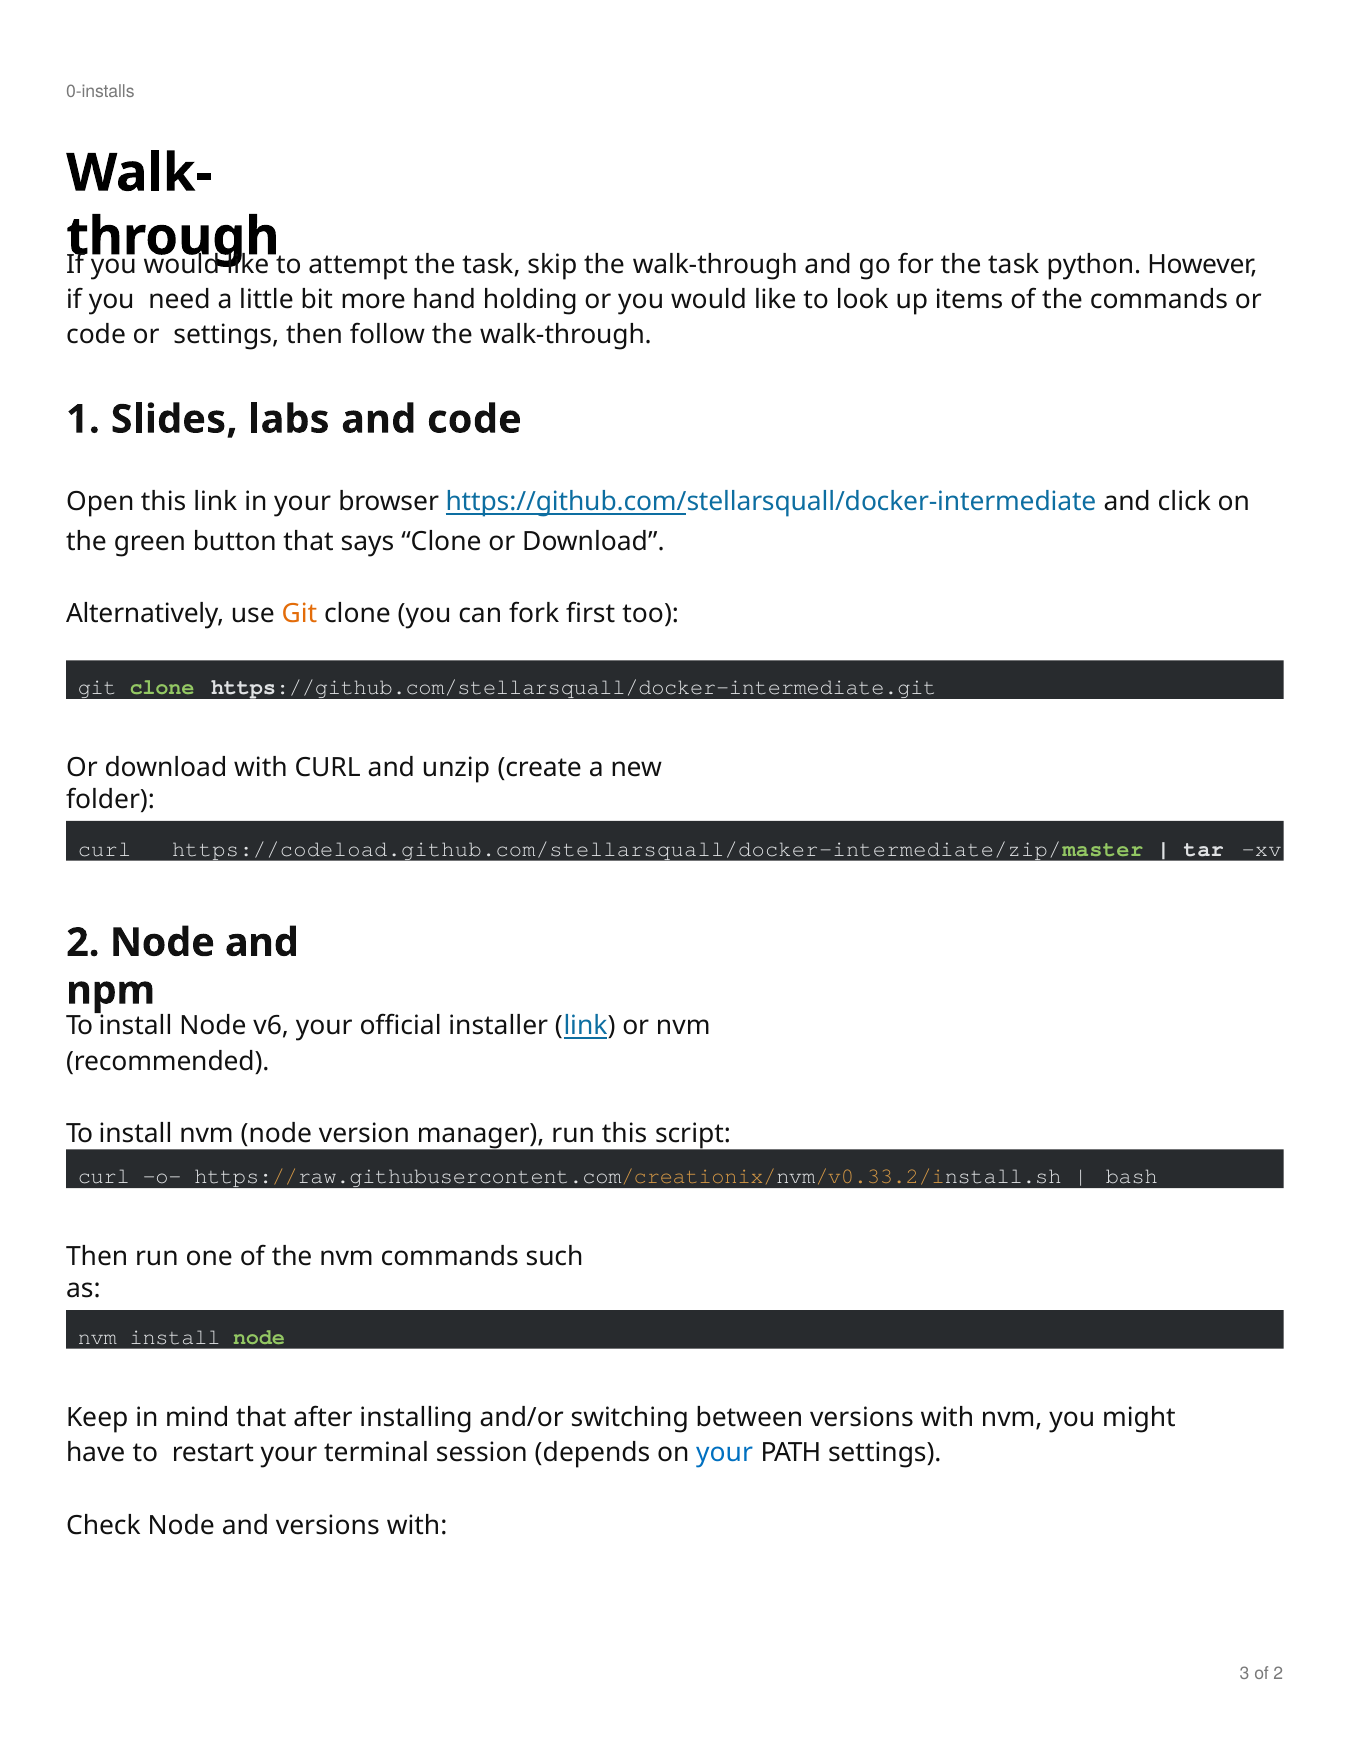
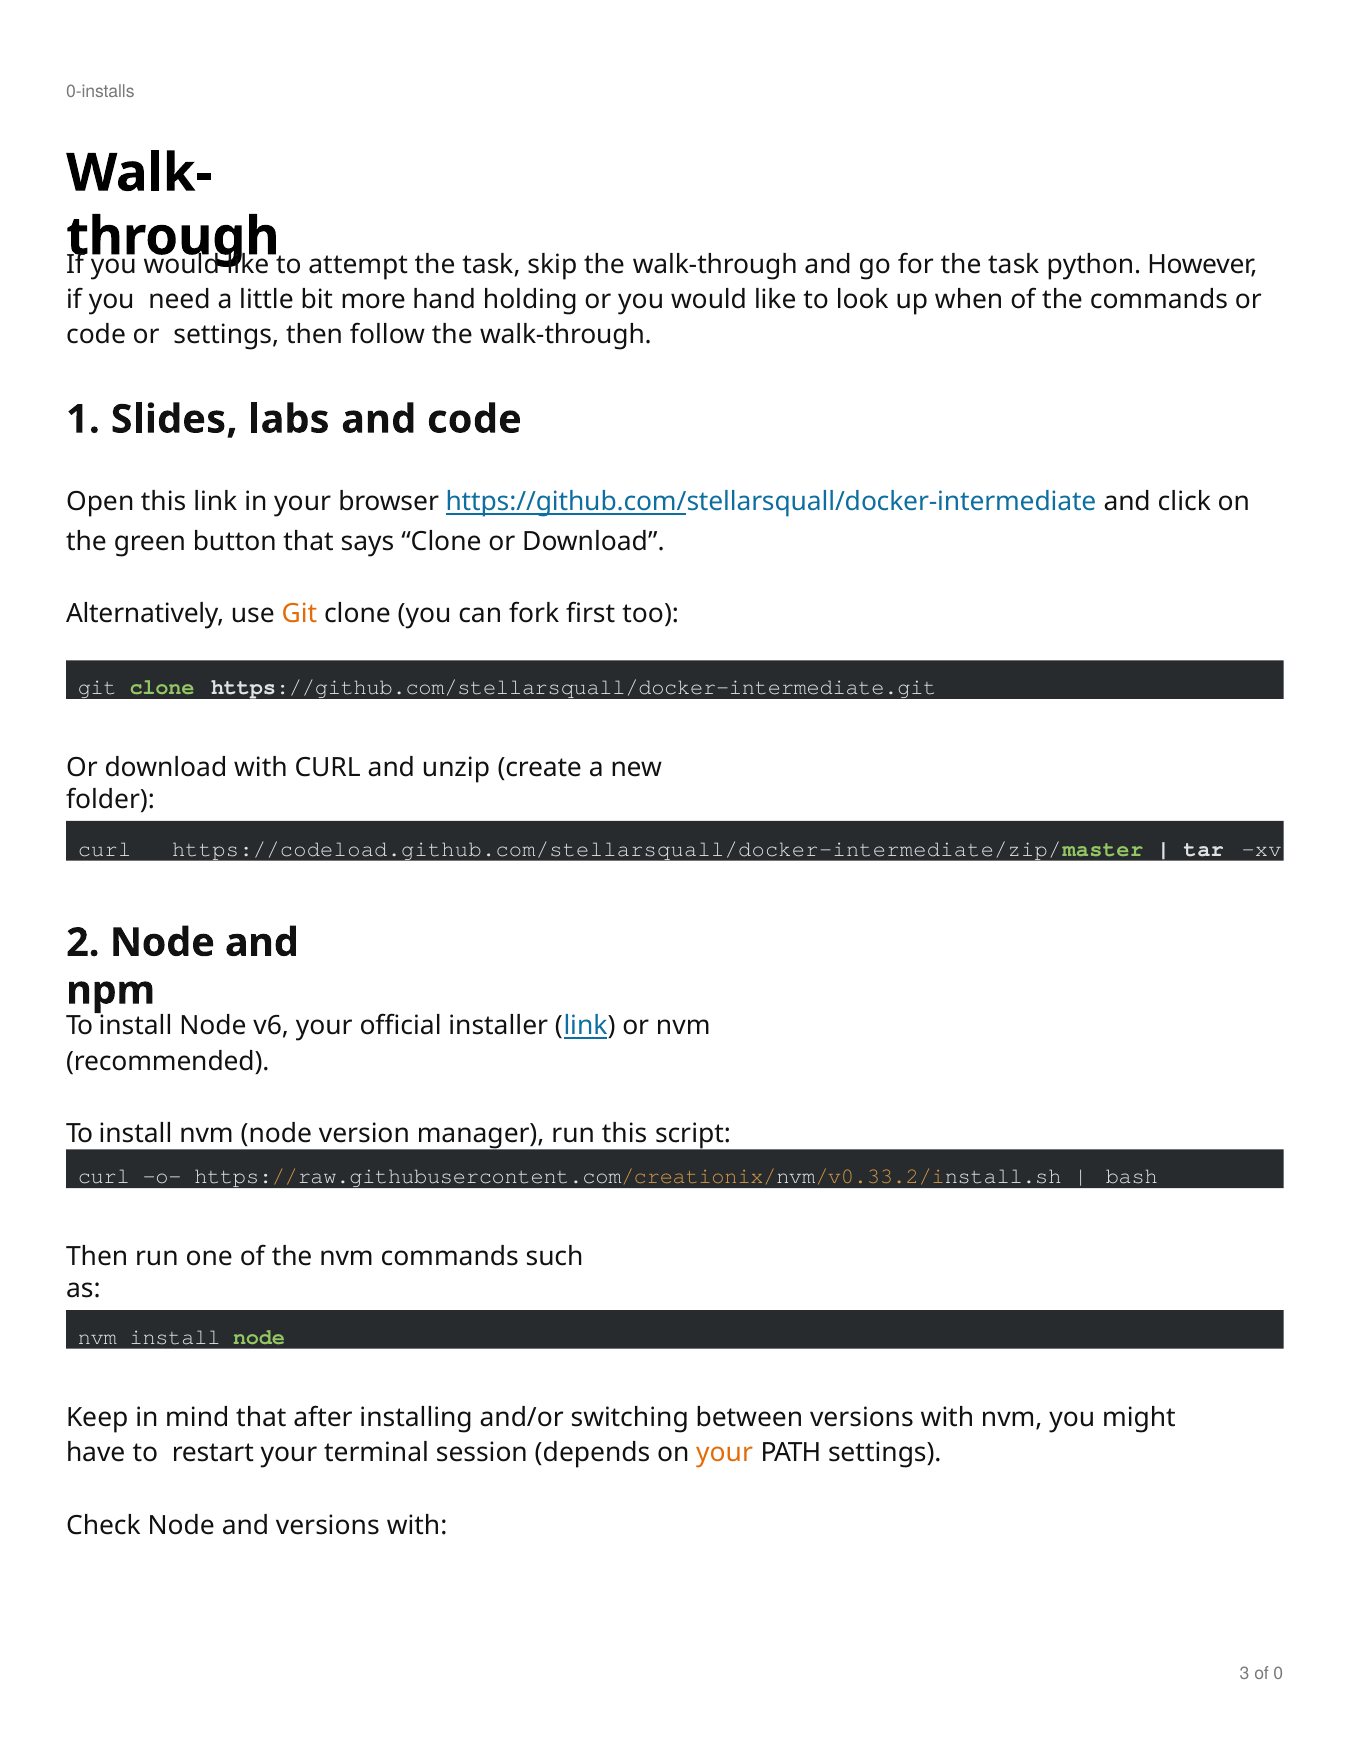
items: items -> when
your at (725, 1452) colour: blue -> orange
of 2: 2 -> 0
